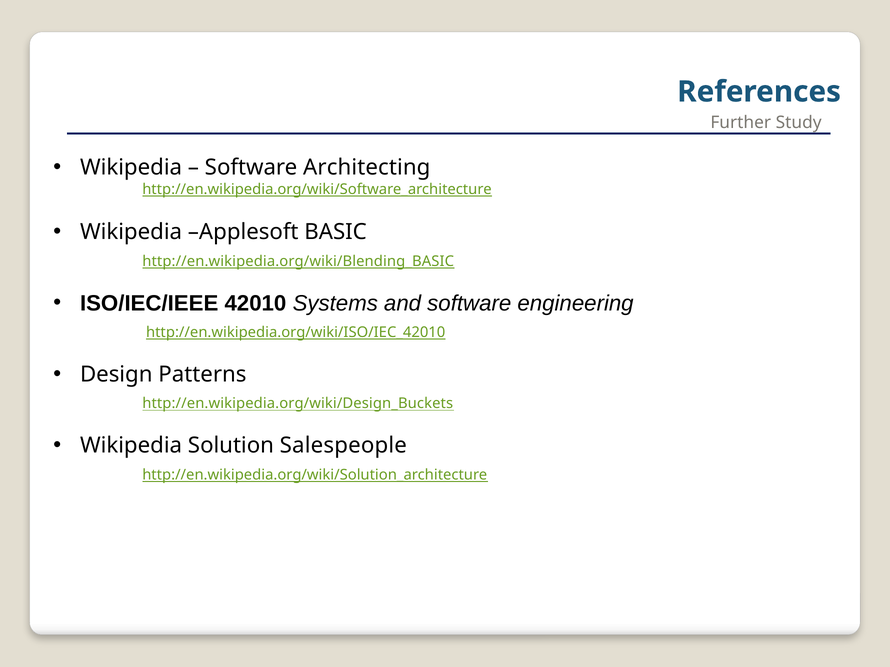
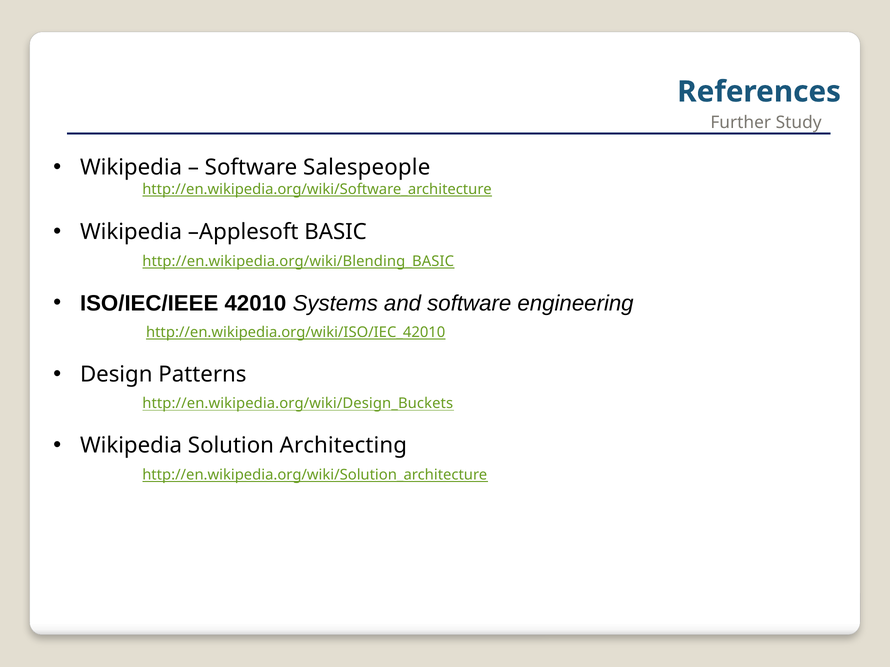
Architecting: Architecting -> Salespeople
Salespeople: Salespeople -> Architecting
